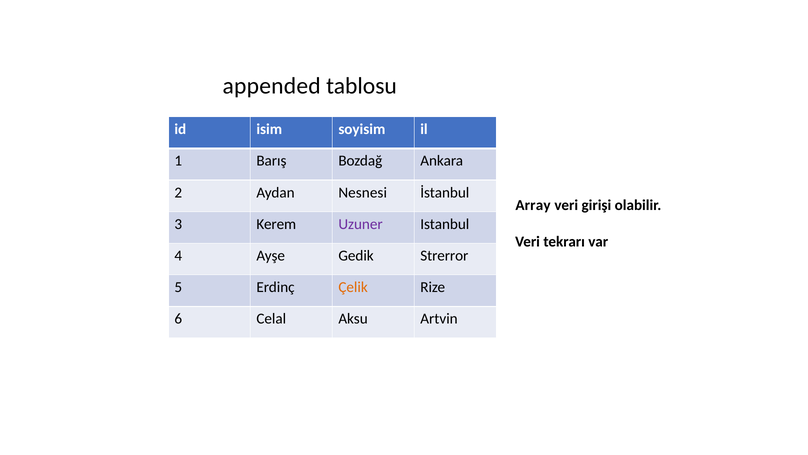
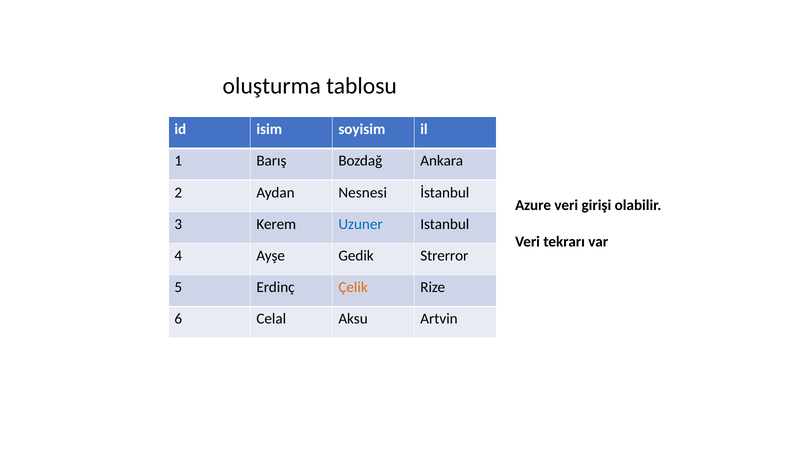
appended: appended -> oluşturma
Array: Array -> Azure
Uzuner colour: purple -> blue
